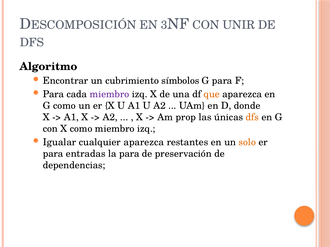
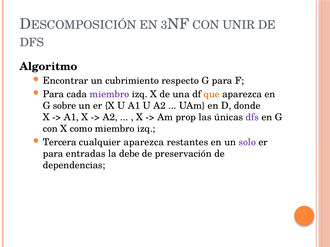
símbolos: símbolos -> respecto
G como: como -> sobre
dfs at (252, 118) colour: orange -> purple
Igualar: Igualar -> Tercera
solo colour: orange -> purple
la para: para -> debe
